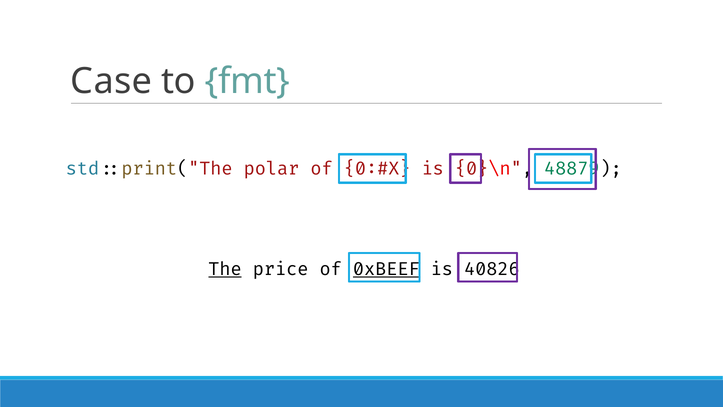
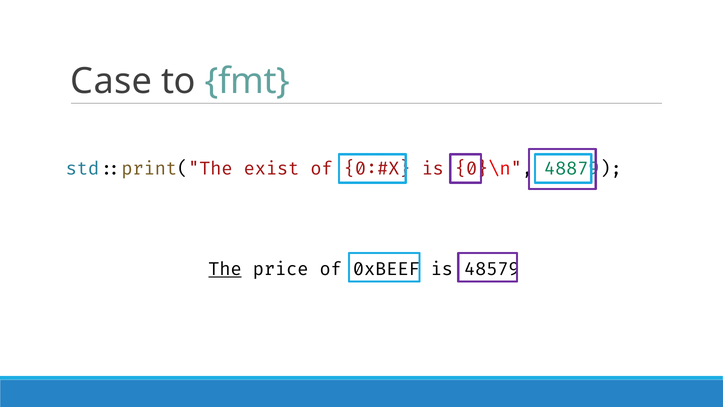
polar: polar -> exist
0xBEEF underline: present -> none
40826: 40826 -> 48579
